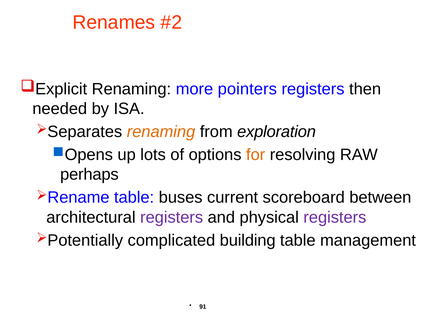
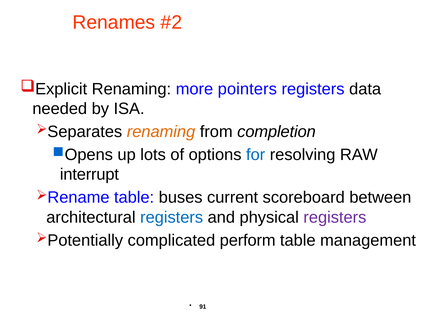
then: then -> data
exploration: exploration -> completion
for colour: orange -> blue
perhaps: perhaps -> interrupt
registers at (172, 217) colour: purple -> blue
building: building -> perform
